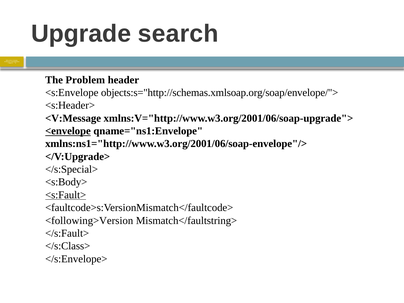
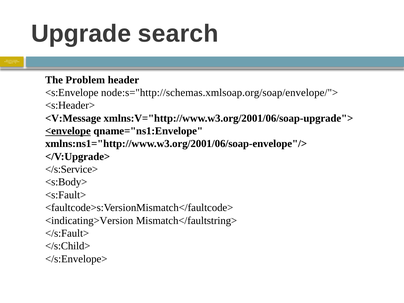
objects:s="http://schemas.xmlsoap.org/soap/envelope/">: objects:s="http://schemas.xmlsoap.org/soap/envelope/"> -> node:s="http://schemas.xmlsoap.org/soap/envelope/">
</s:Special>: </s:Special> -> </s:Service>
<s:Fault> underline: present -> none
<following>Version: <following>Version -> <indicating>Version
</s:Class>: </s:Class> -> </s:Child>
